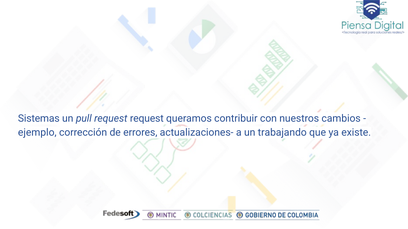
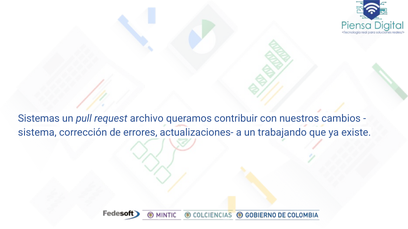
request request: request -> archivo
ejemplo: ejemplo -> sistema
